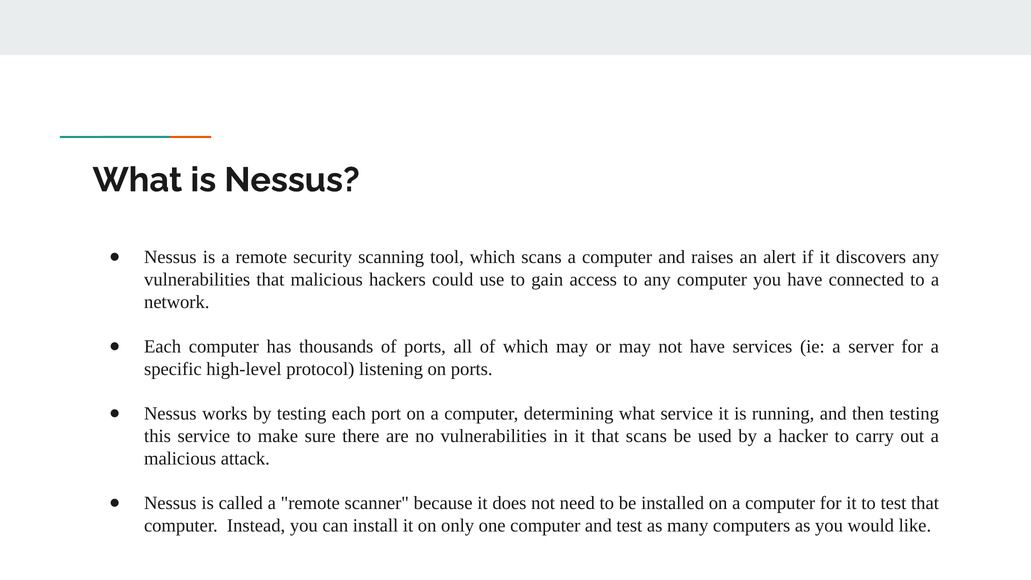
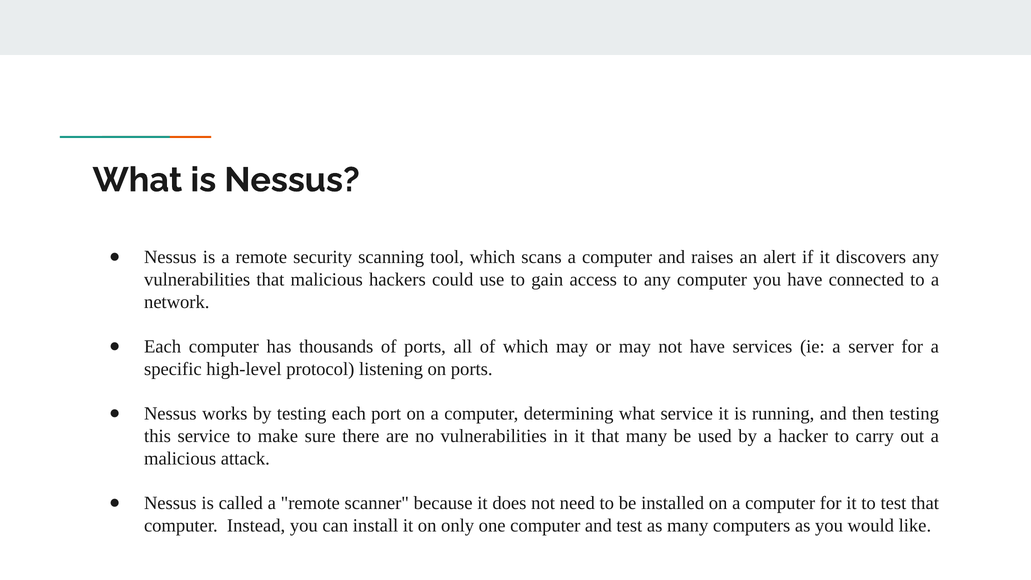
that scans: scans -> many
